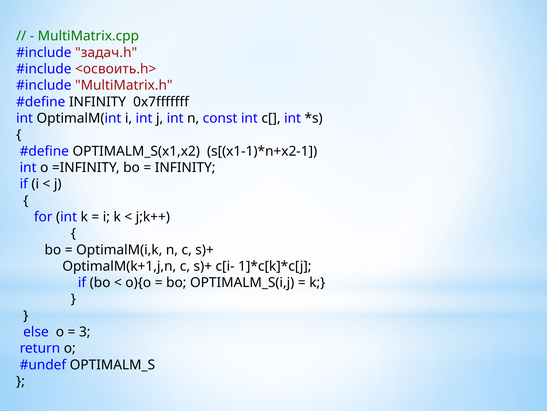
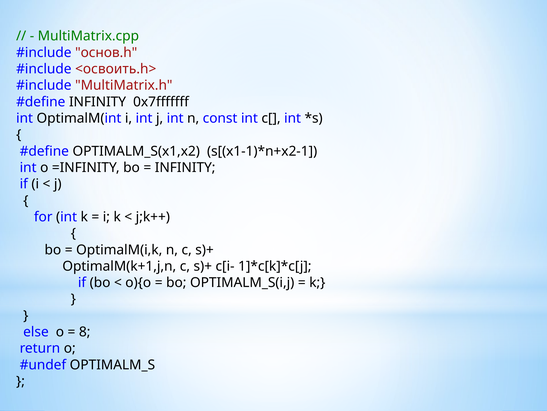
задач.h: задач.h -> основ.h
3: 3 -> 8
